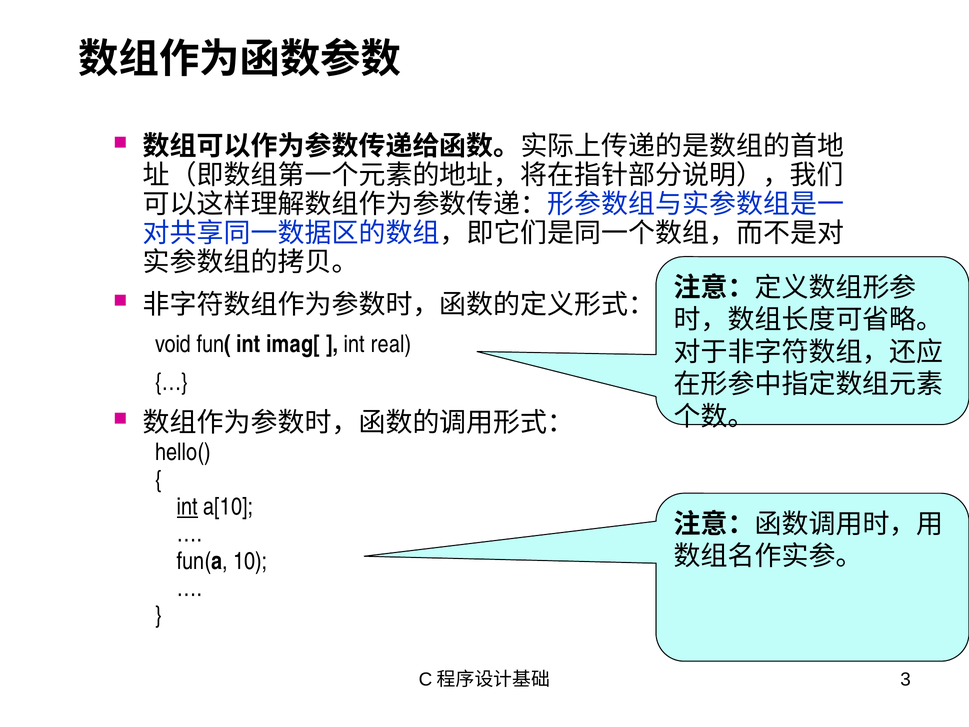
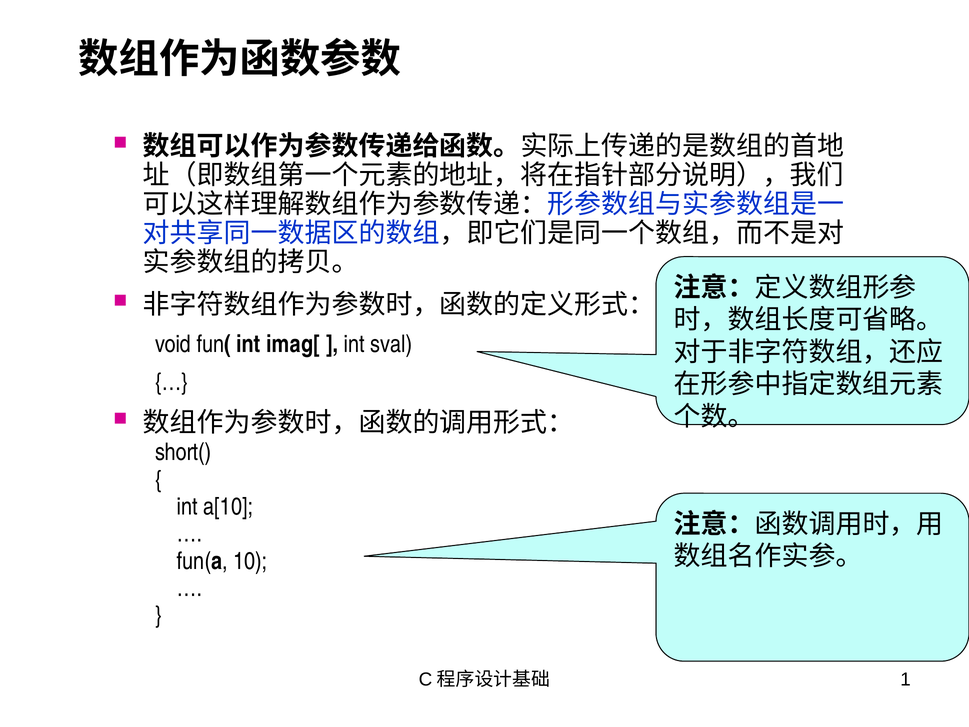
real: real -> sval
hello(: hello( -> short(
int at (187, 507) underline: present -> none
3: 3 -> 1
